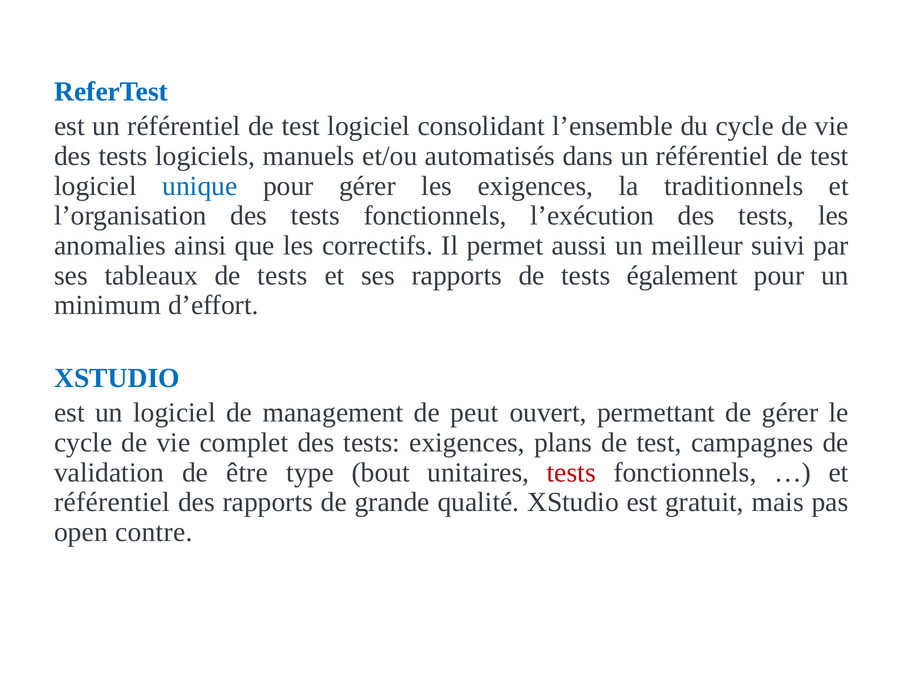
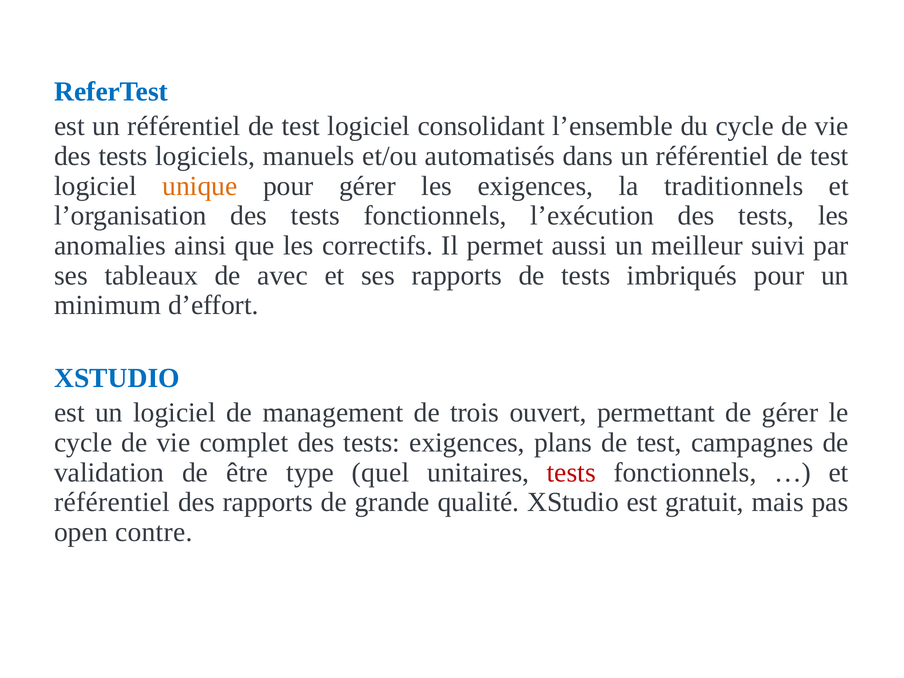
unique colour: blue -> orange
tableaux de tests: tests -> avec
également: également -> imbriqués
peut: peut -> trois
bout: bout -> quel
